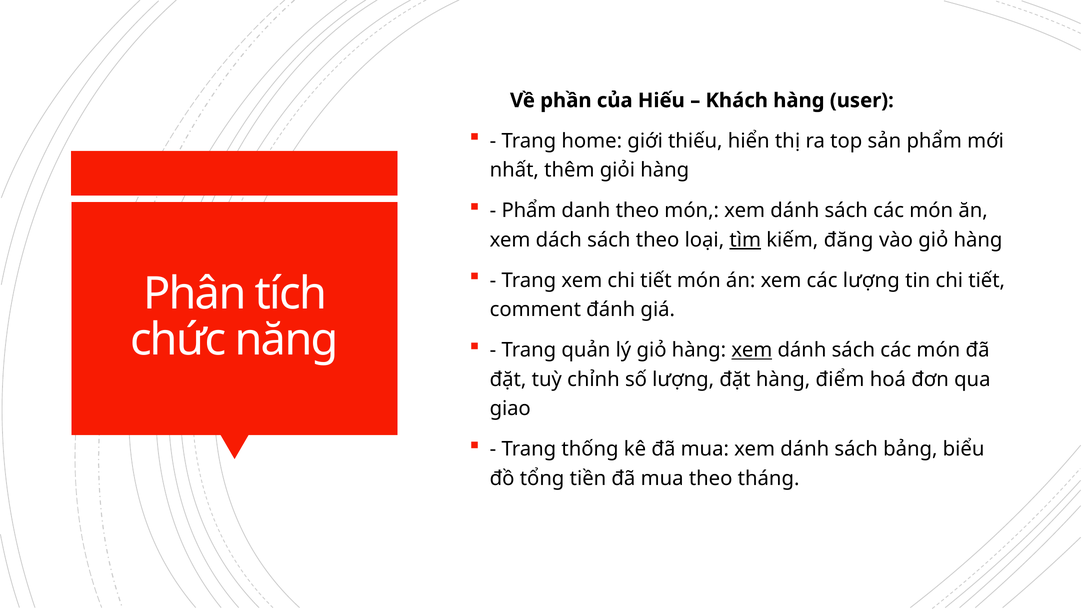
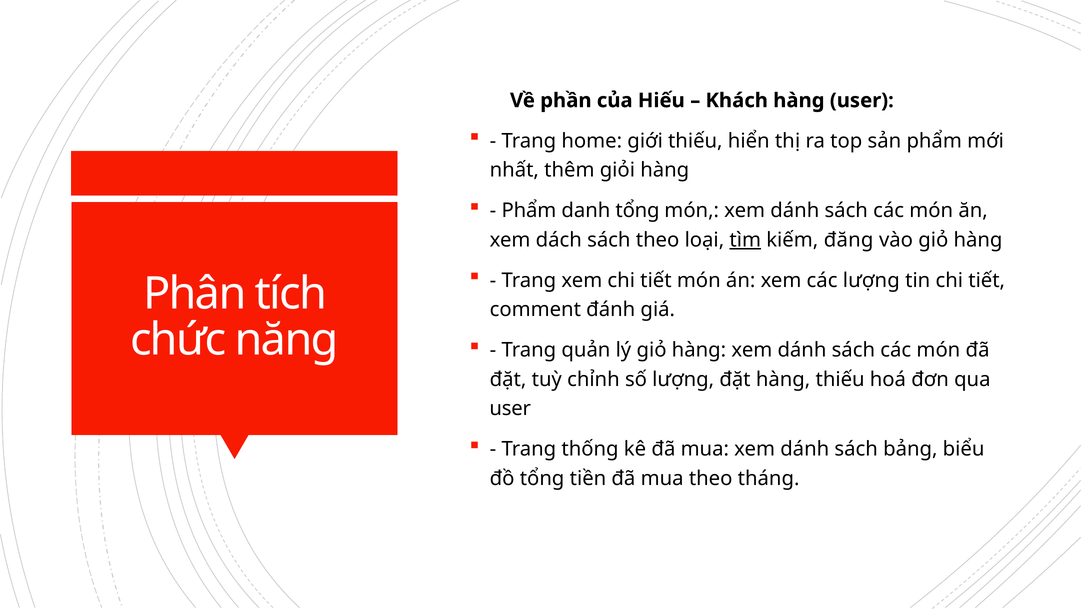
danh theo: theo -> tổng
xem at (752, 350) underline: present -> none
hàng điểm: điểm -> thiếu
giao at (510, 409): giao -> user
